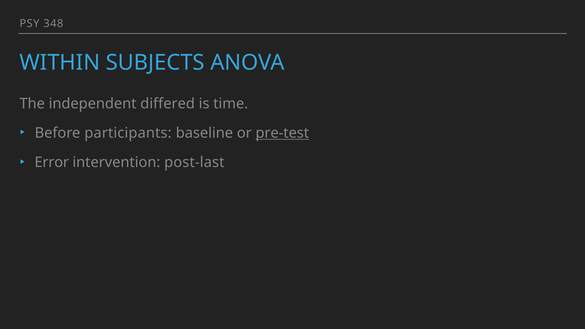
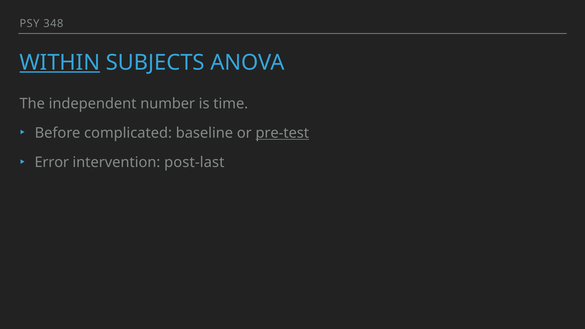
WITHIN underline: none -> present
differed: differed -> number
participants: participants -> complicated
